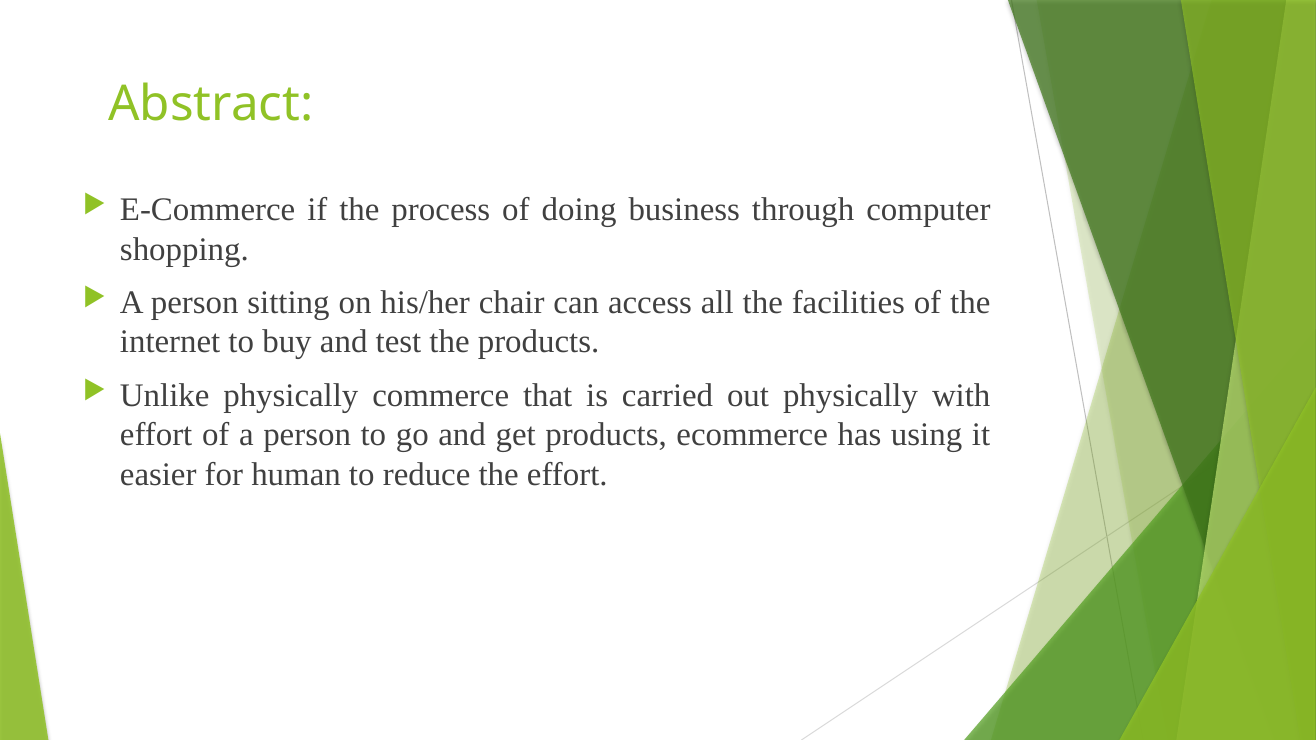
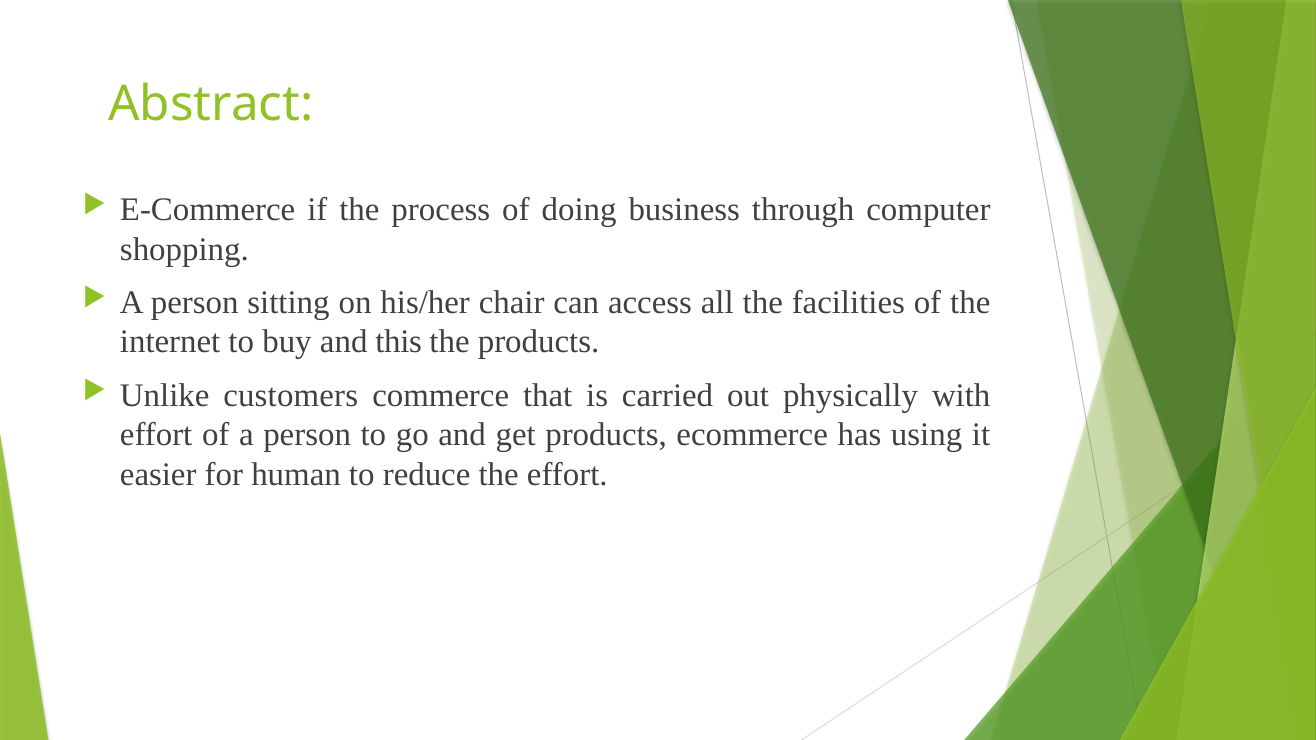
test: test -> this
Unlike physically: physically -> customers
